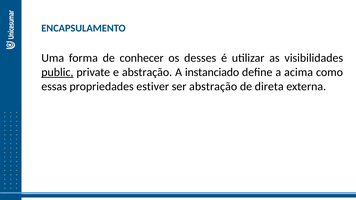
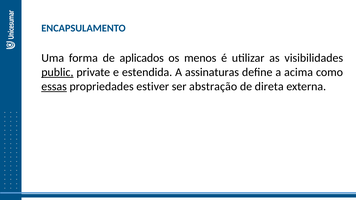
conhecer: conhecer -> aplicados
desses: desses -> menos
e abstração: abstração -> estendida
instanciado: instanciado -> assinaturas
essas underline: none -> present
